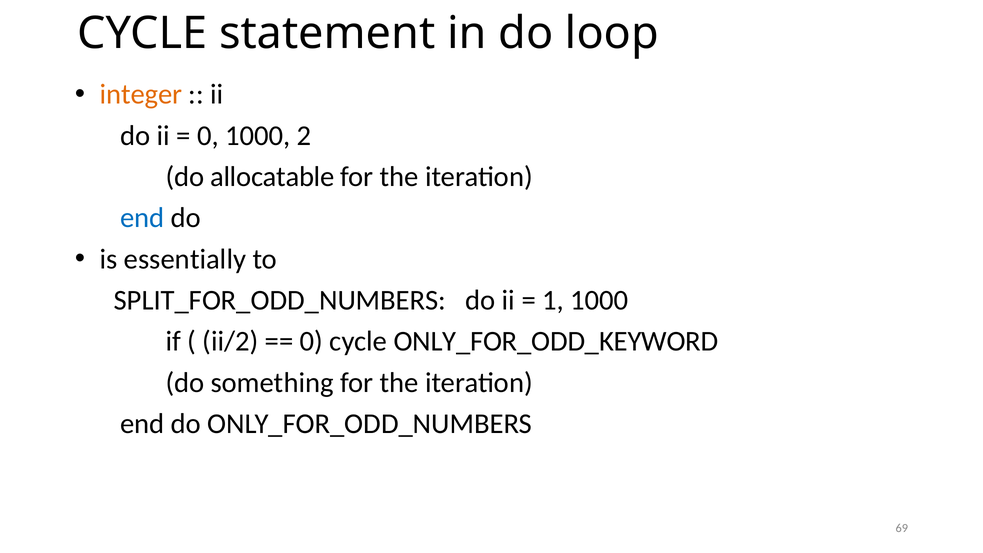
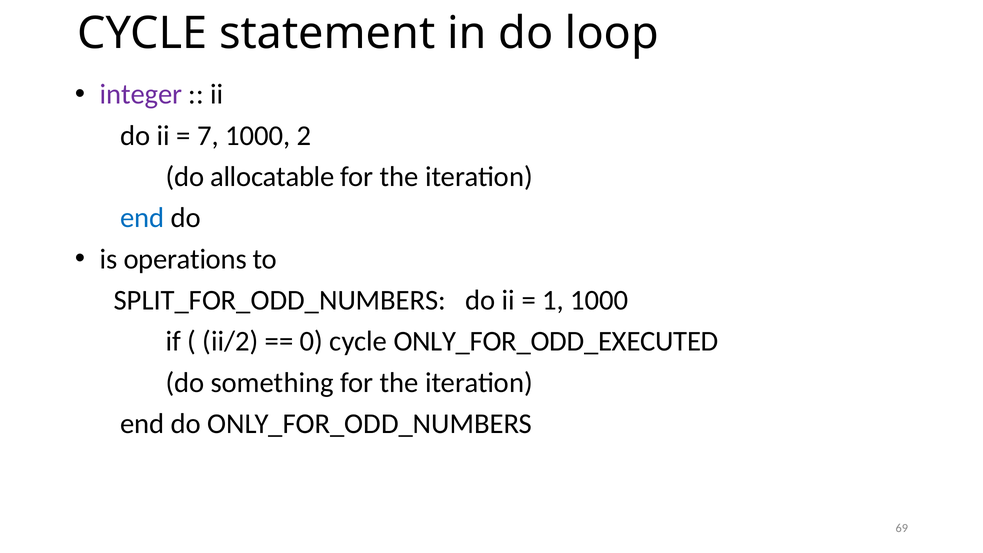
integer colour: orange -> purple
0 at (208, 136): 0 -> 7
essentially: essentially -> operations
ONLY_FOR_ODD_KEYWORD: ONLY_FOR_ODD_KEYWORD -> ONLY_FOR_ODD_EXECUTED
